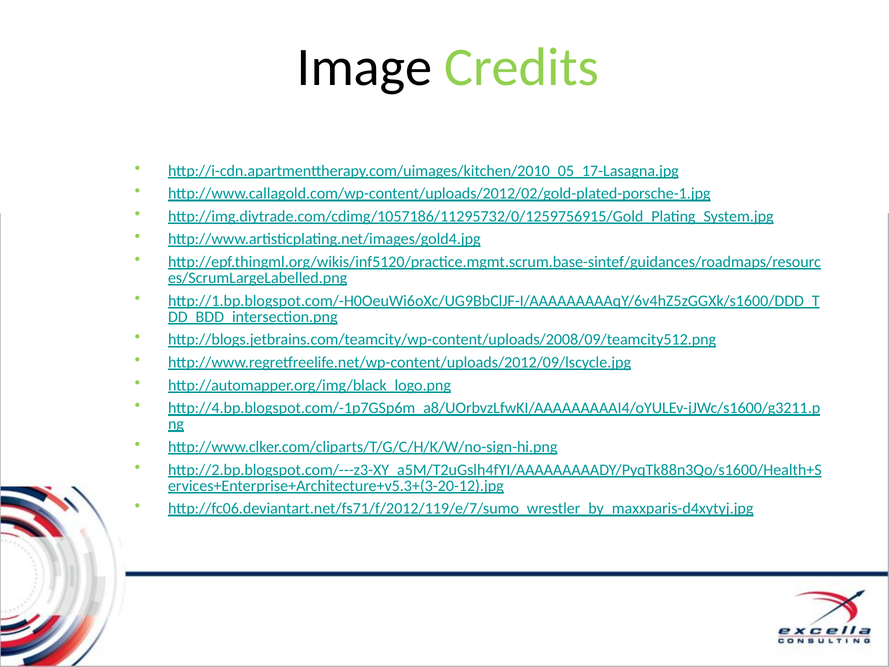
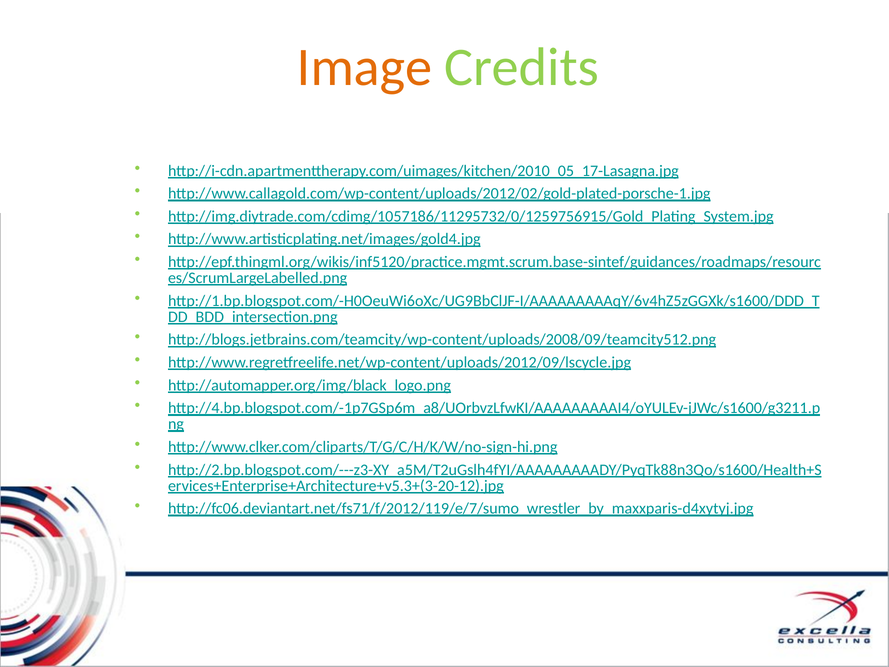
Image colour: black -> orange
